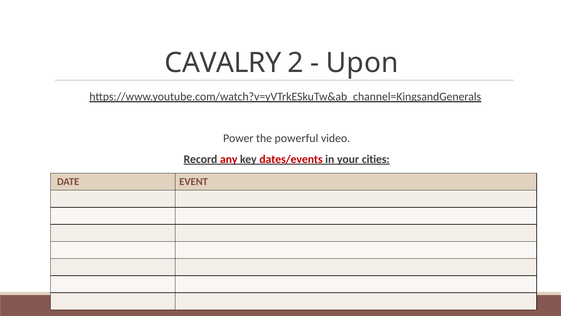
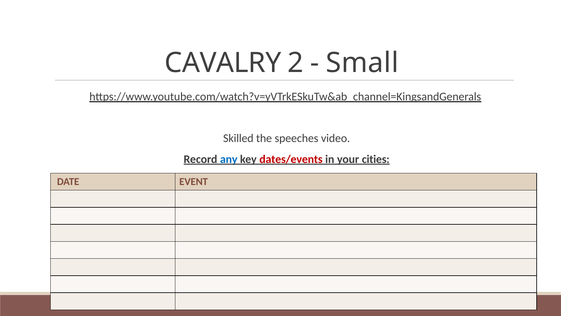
Upon: Upon -> Small
Power: Power -> Skilled
powerful: powerful -> speeches
any colour: red -> blue
